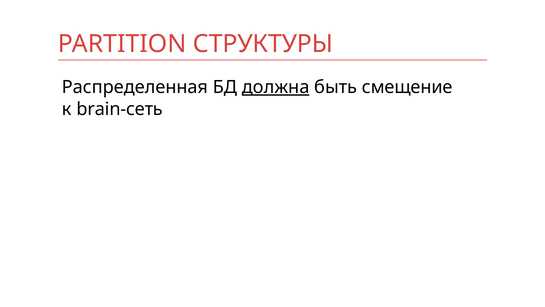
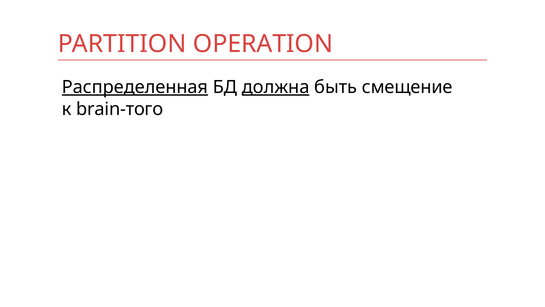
СТРУКТУРЫ: СТРУКТУРЫ -> OPERATION
Распределенная underline: none -> present
brain-сеть: brain-сеть -> brain-того
